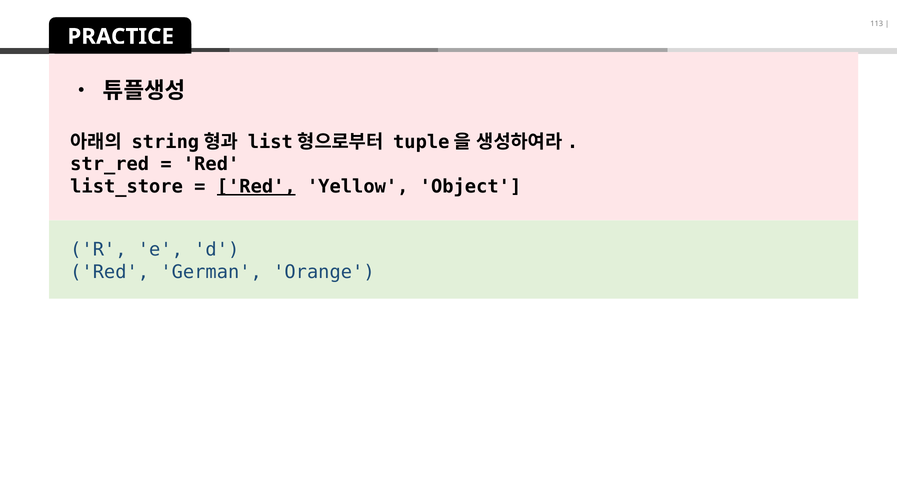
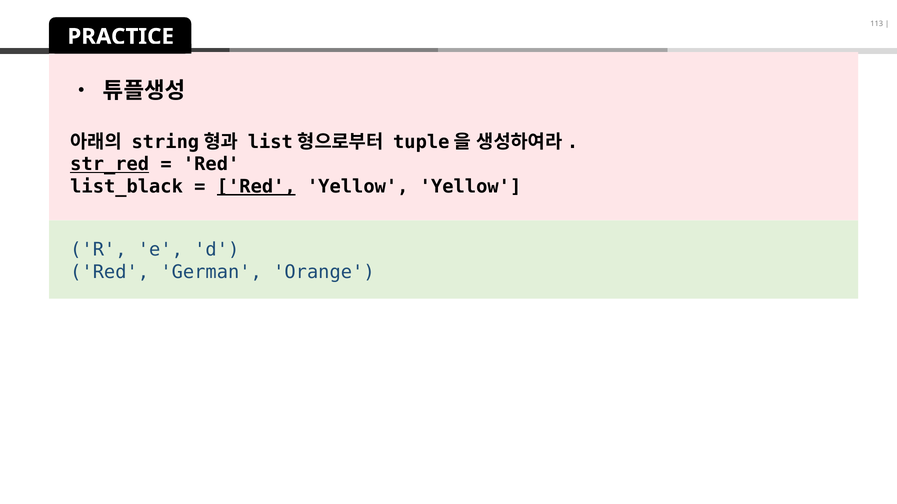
str_red underline: none -> present
list_store: list_store -> list_black
Yellow Object: Object -> Yellow
